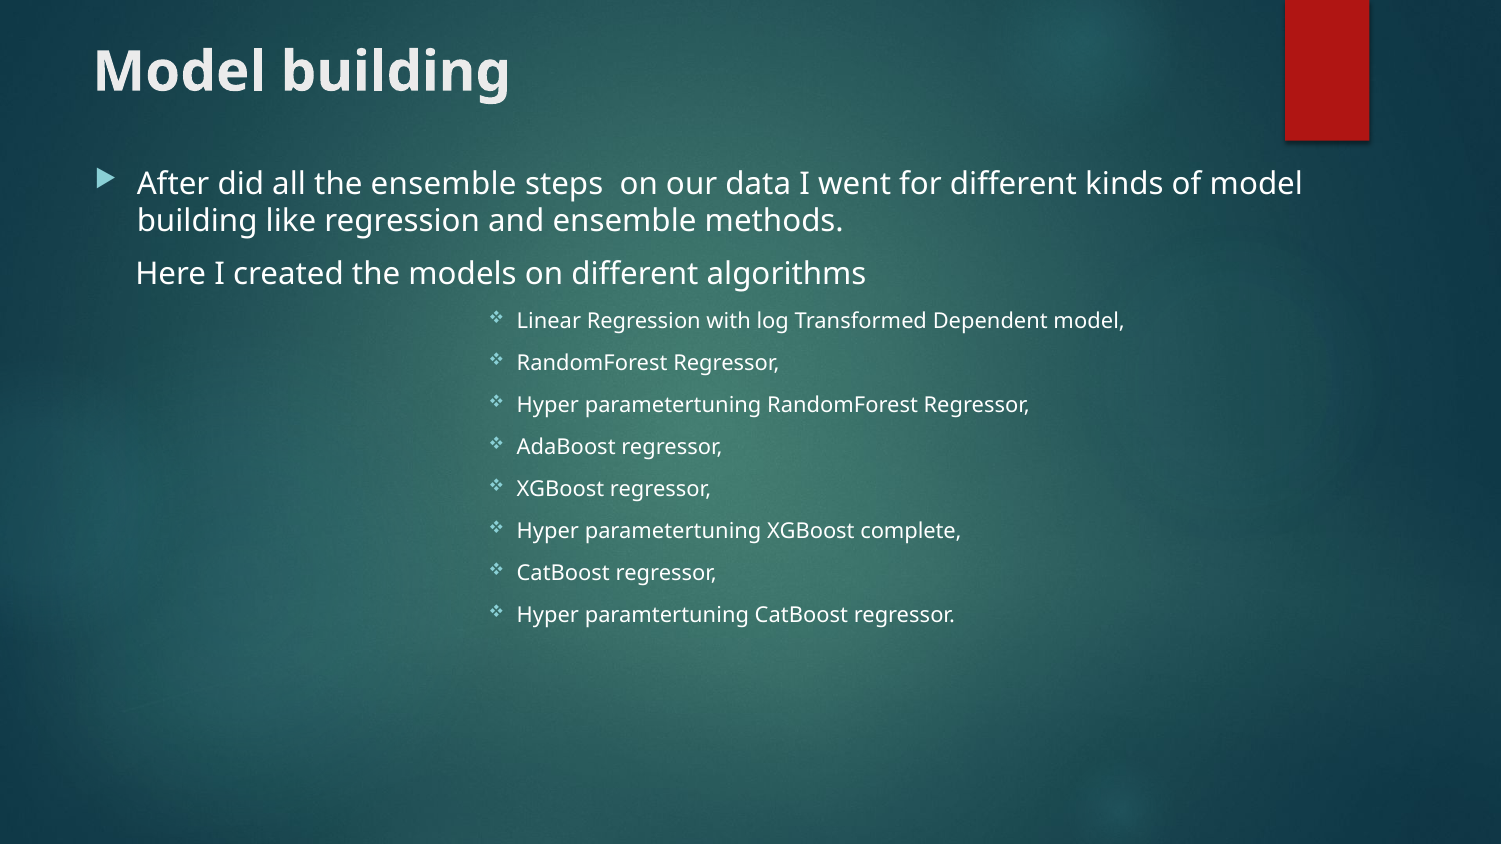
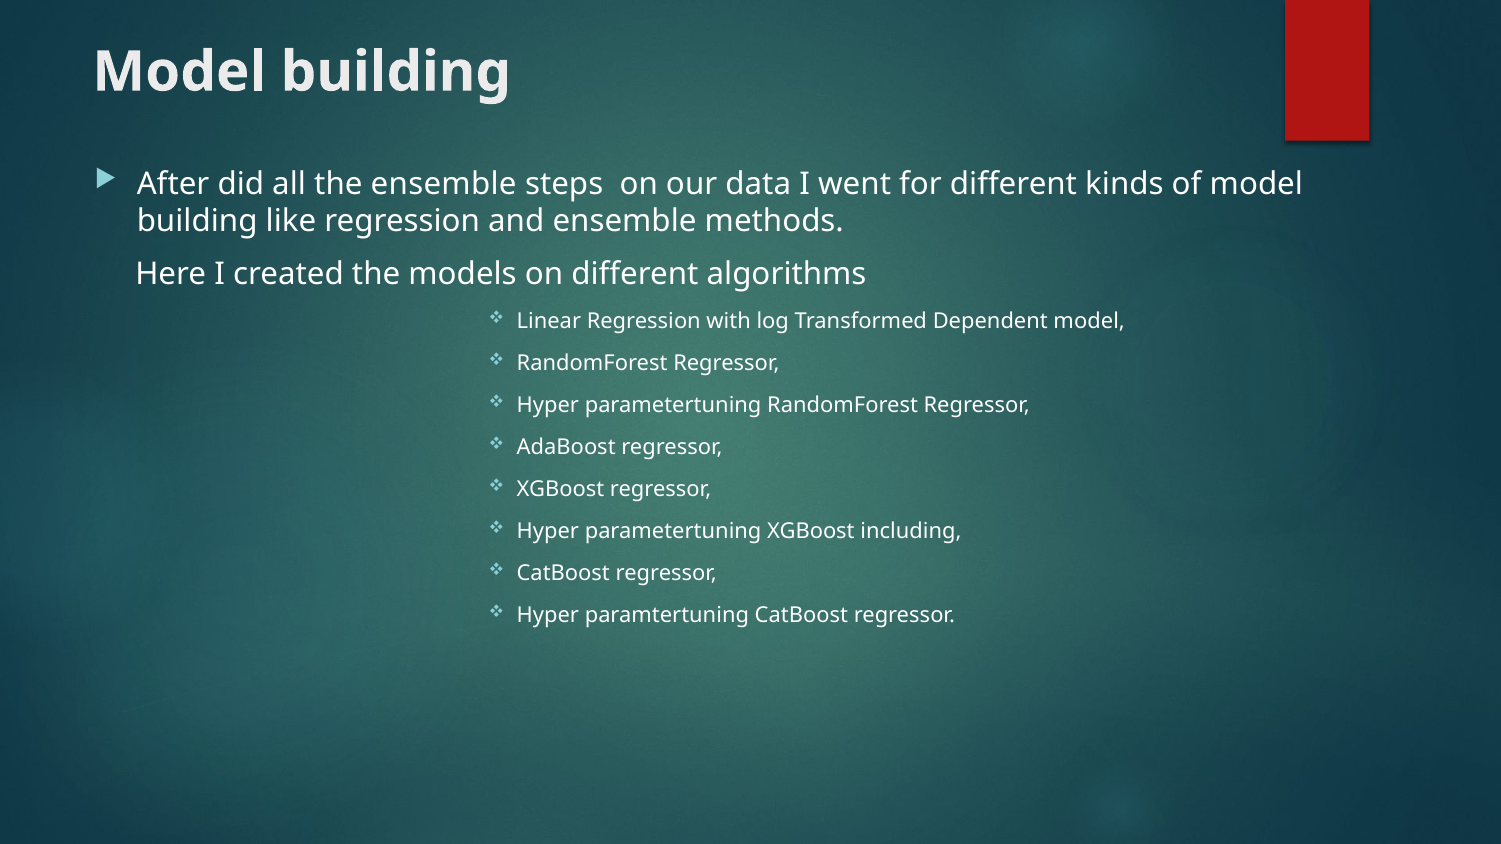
complete: complete -> including
